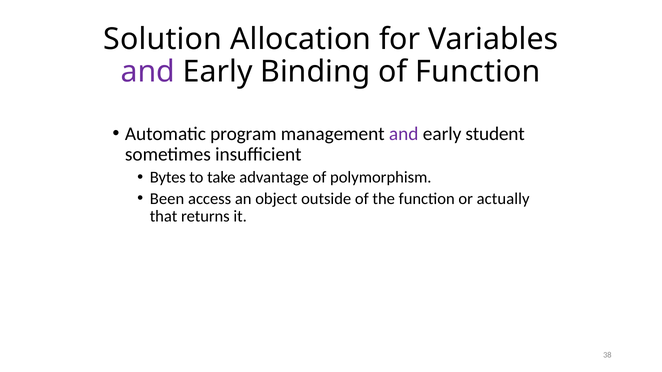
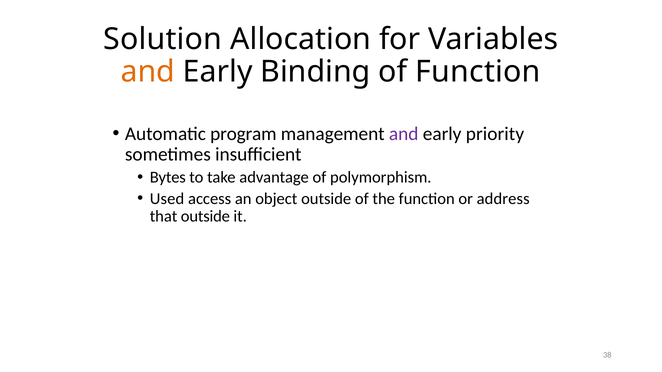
and at (148, 72) colour: purple -> orange
student: student -> priority
Been: Been -> Used
actually: actually -> address
that returns: returns -> outside
